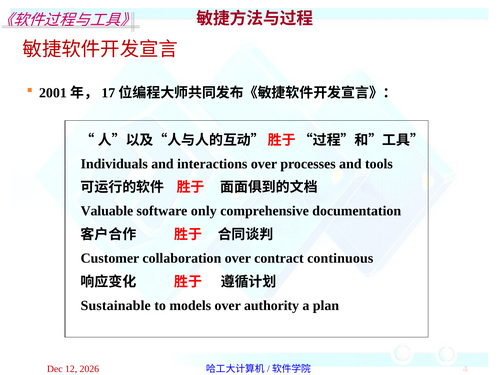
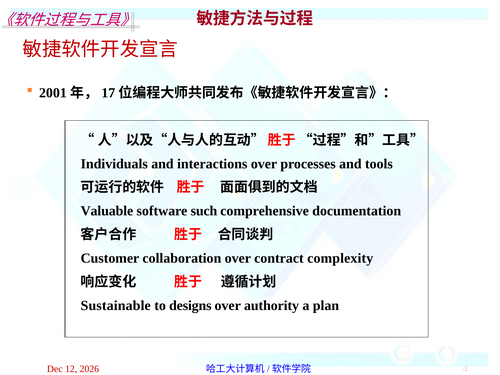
only: only -> such
continuous: continuous -> complexity
models: models -> designs
